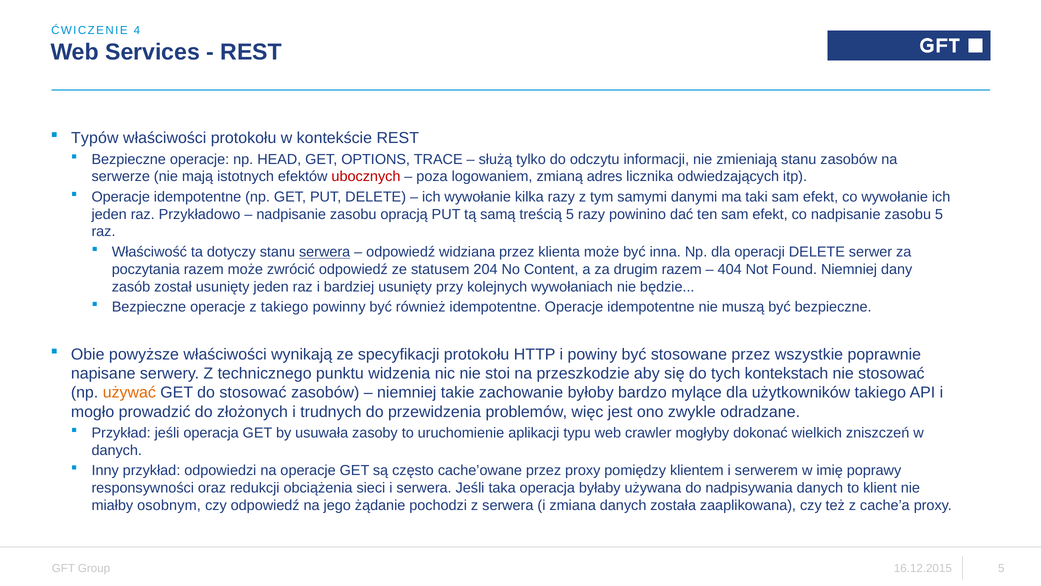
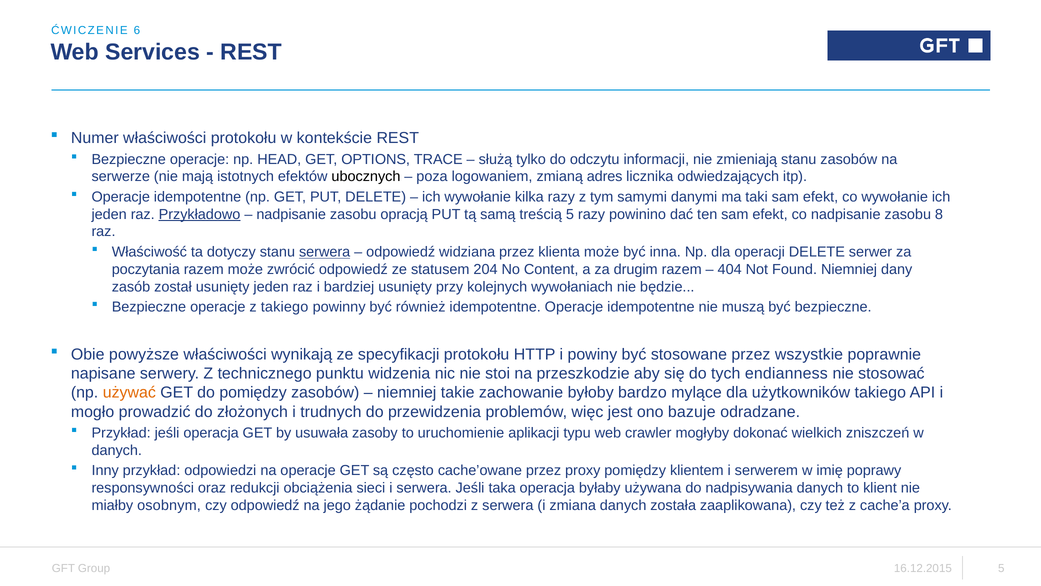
4: 4 -> 6
Typów: Typów -> Numer
ubocznych colour: red -> black
Przykładowo underline: none -> present
zasobu 5: 5 -> 8
kontekstach: kontekstach -> endianness
do stosować: stosować -> pomiędzy
zwykle: zwykle -> bazuje
